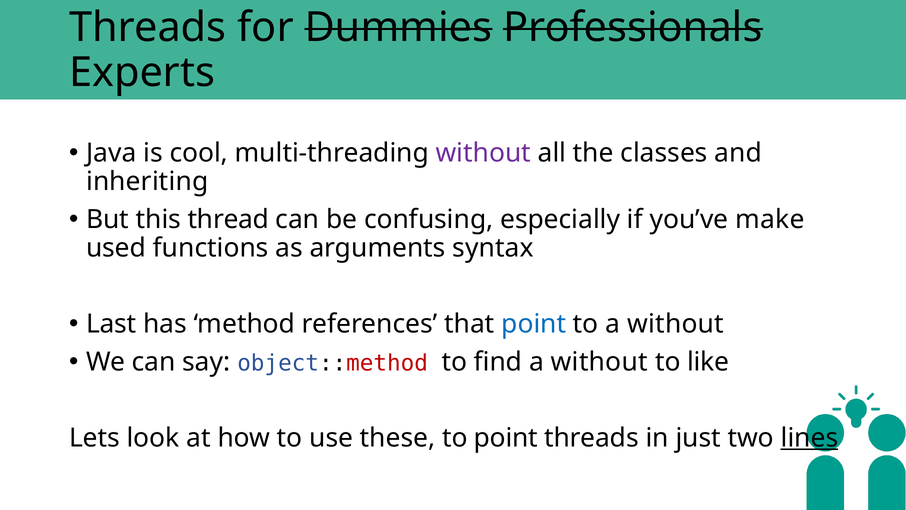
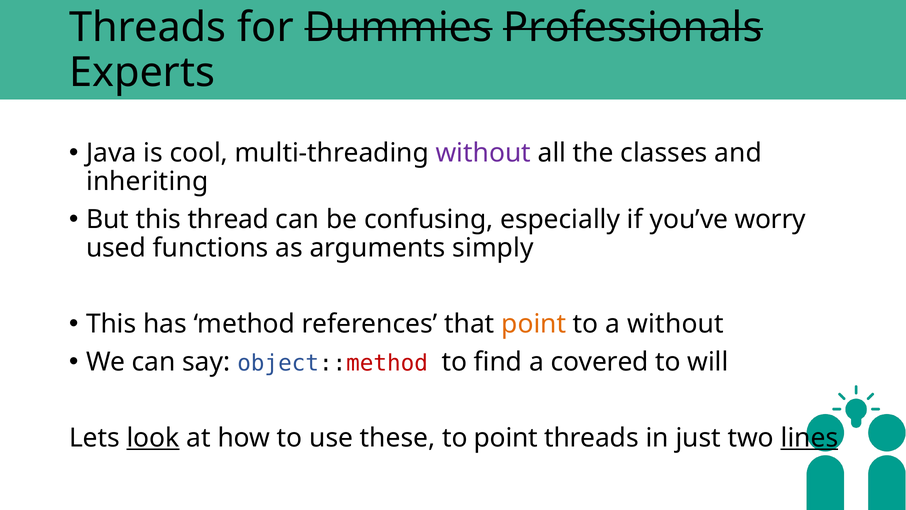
make: make -> worry
syntax: syntax -> simply
Last at (111, 324): Last -> This
point at (534, 324) colour: blue -> orange
find a without: without -> covered
like: like -> will
look underline: none -> present
